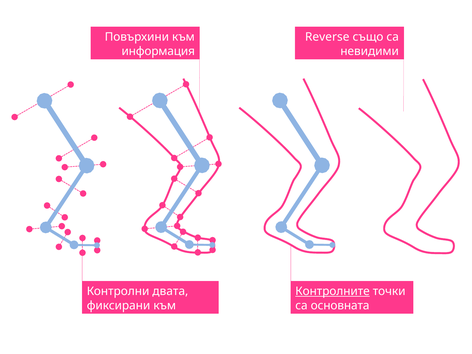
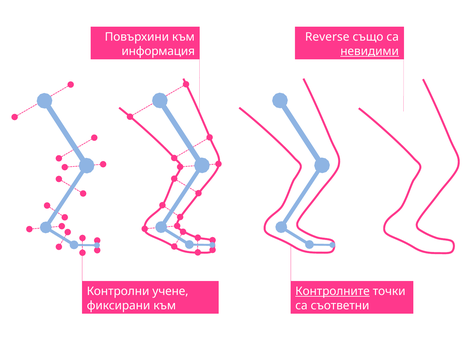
невидими underline: none -> present
двата: двата -> учене
основната: основната -> съответни
